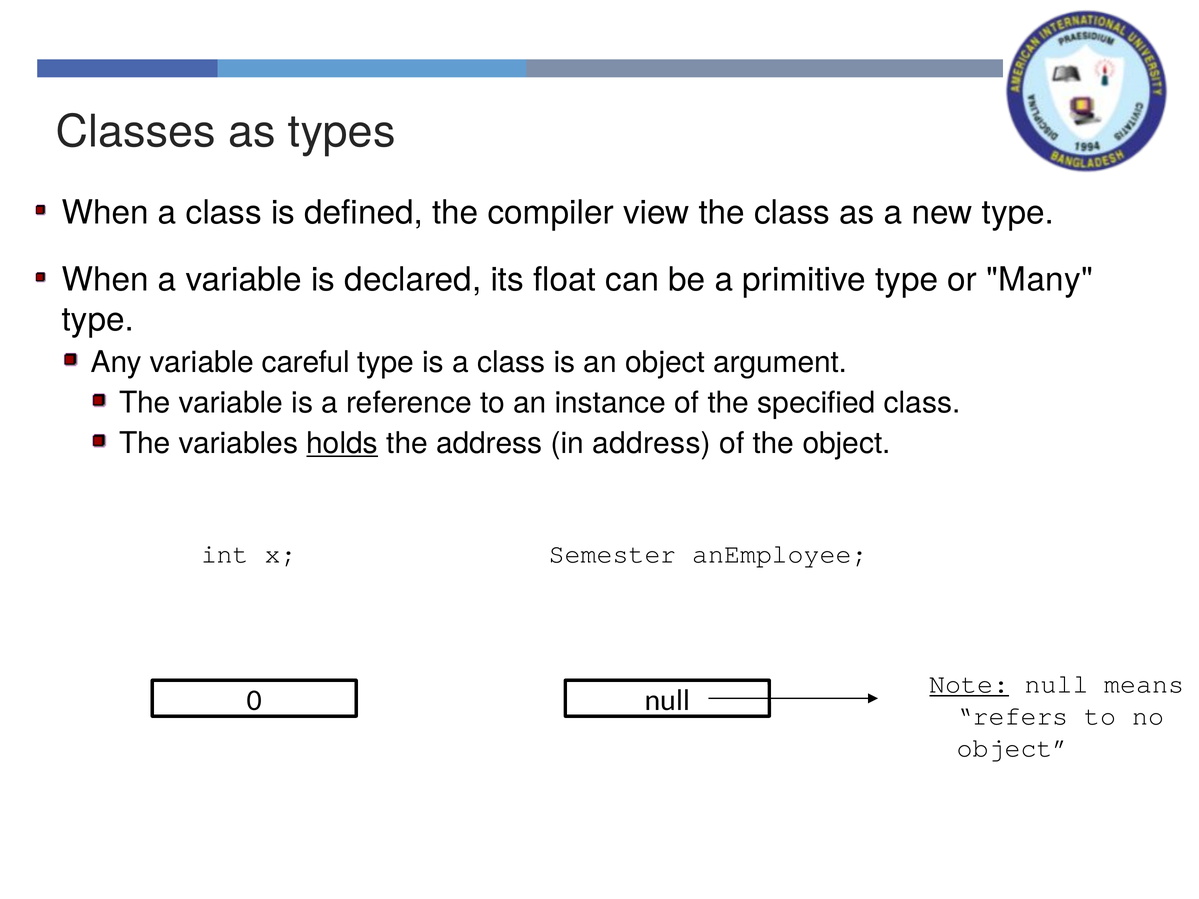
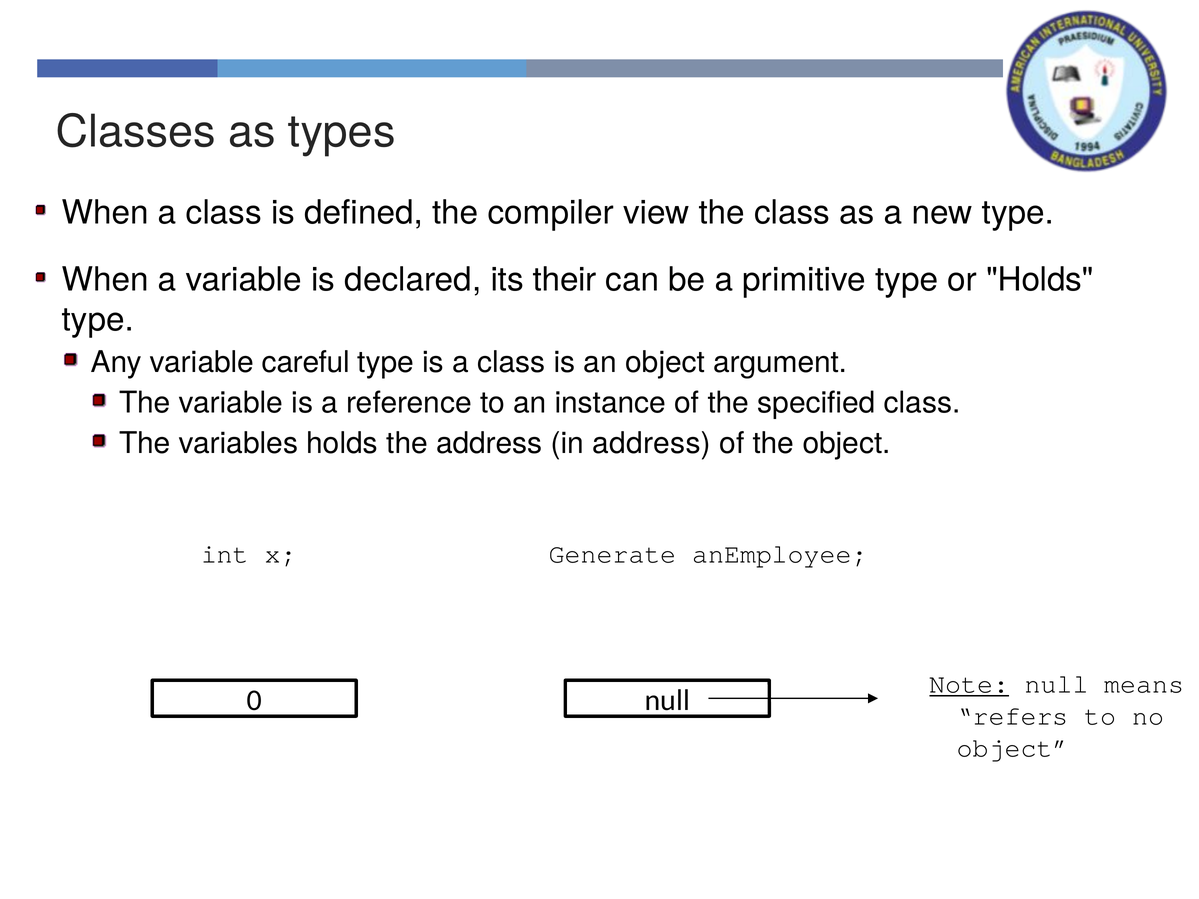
float: float -> their
or Many: Many -> Holds
holds at (342, 443) underline: present -> none
Semester: Semester -> Generate
